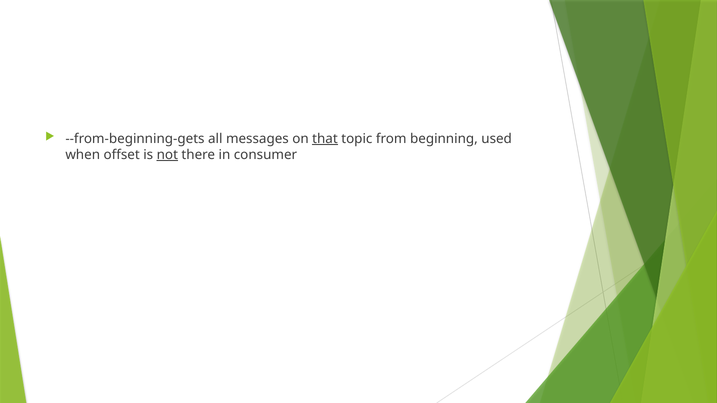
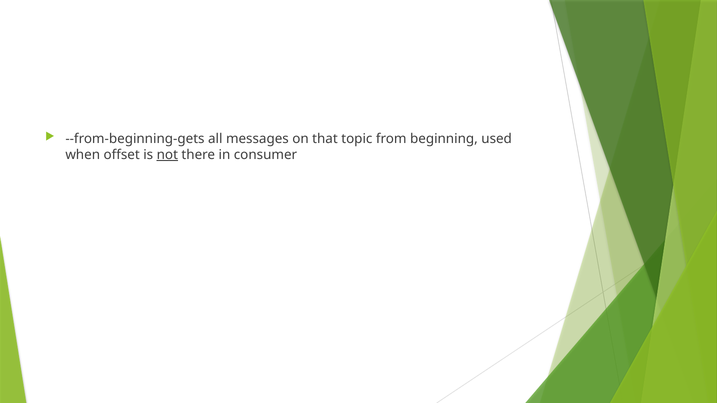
that underline: present -> none
